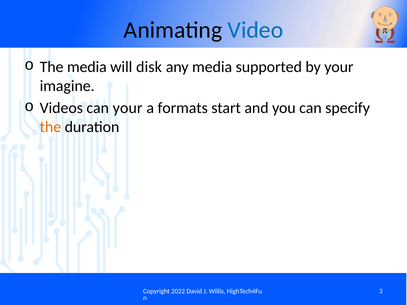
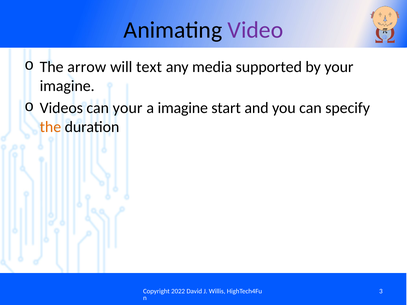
Video colour: blue -> purple
The media: media -> arrow
disk: disk -> text
a formats: formats -> imagine
